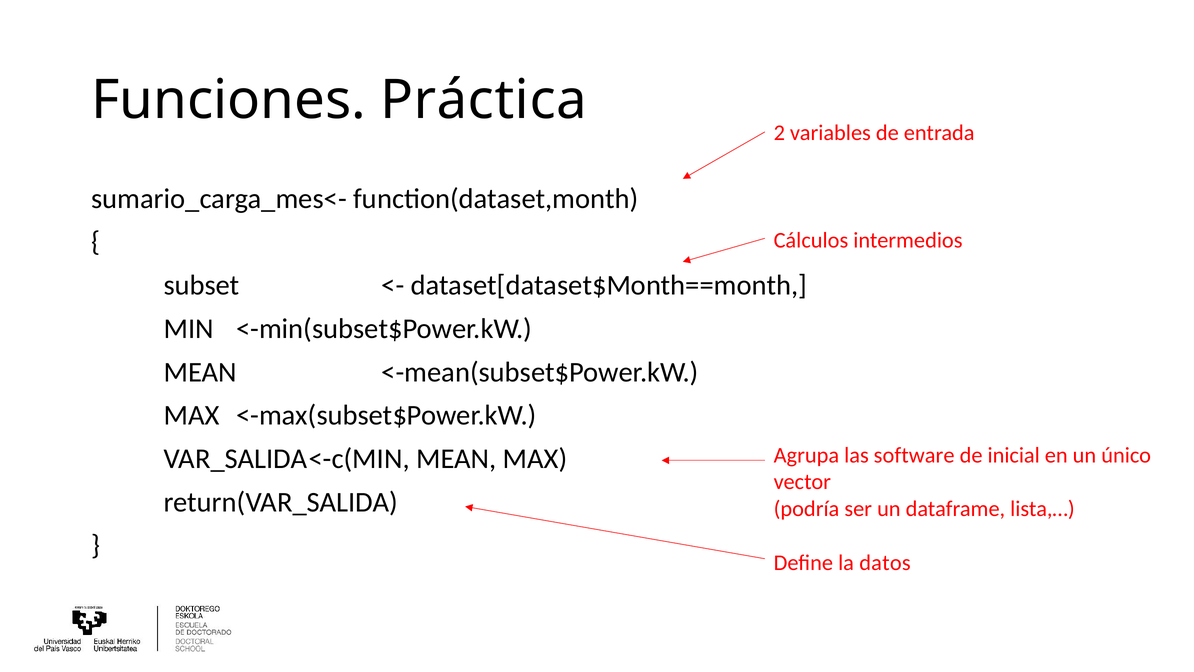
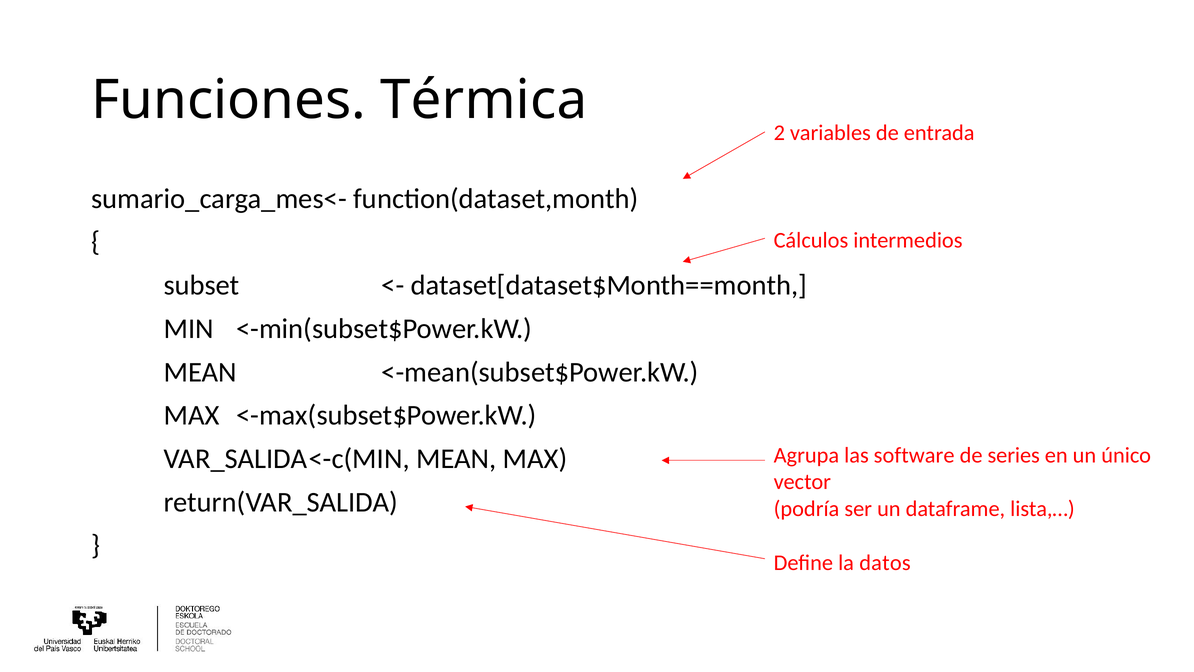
Práctica: Práctica -> Térmica
inicial: inicial -> series
